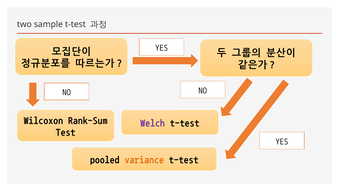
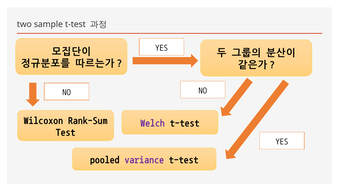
variance colour: orange -> purple
